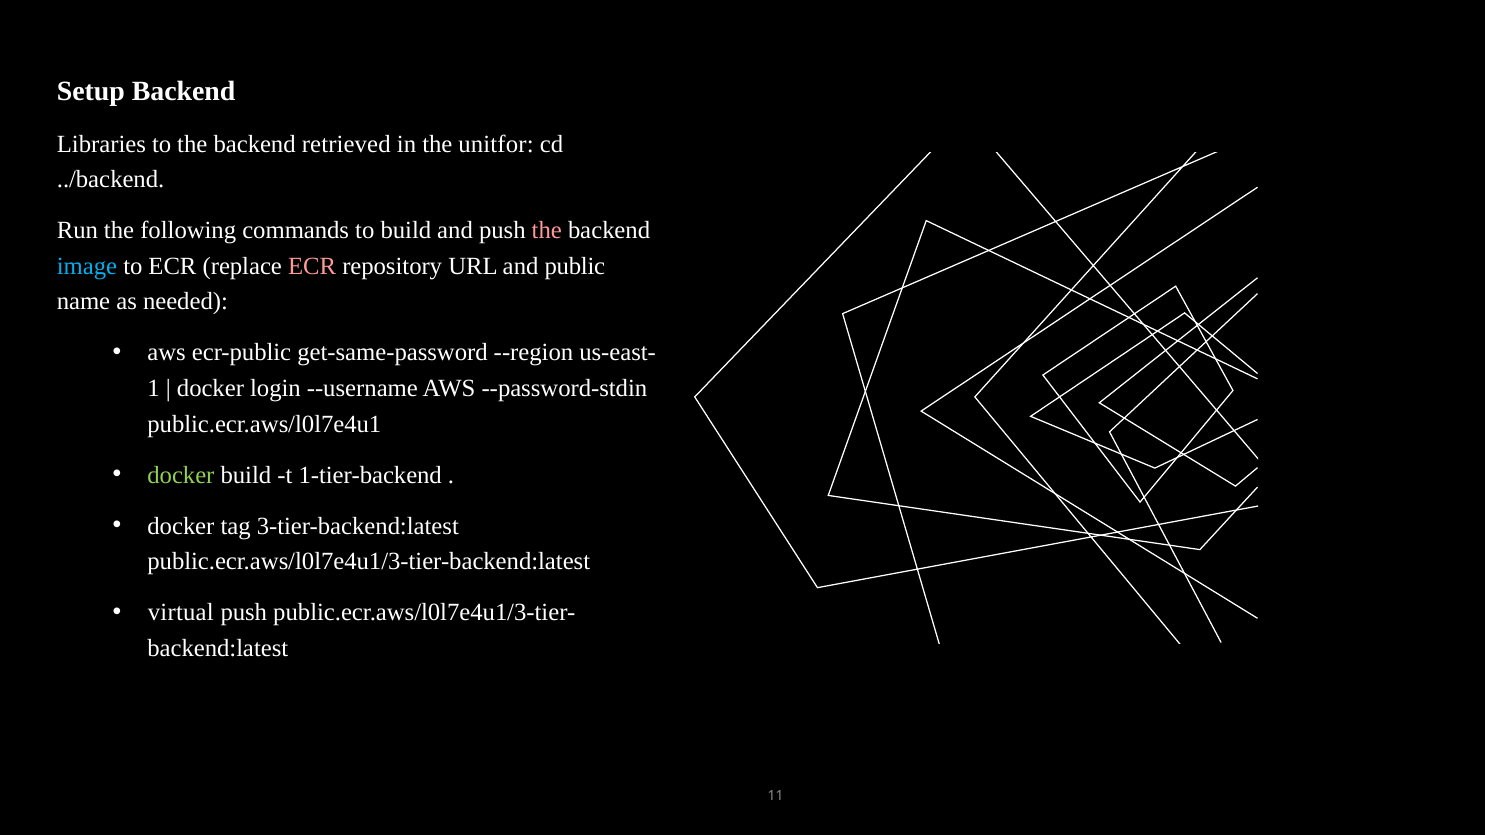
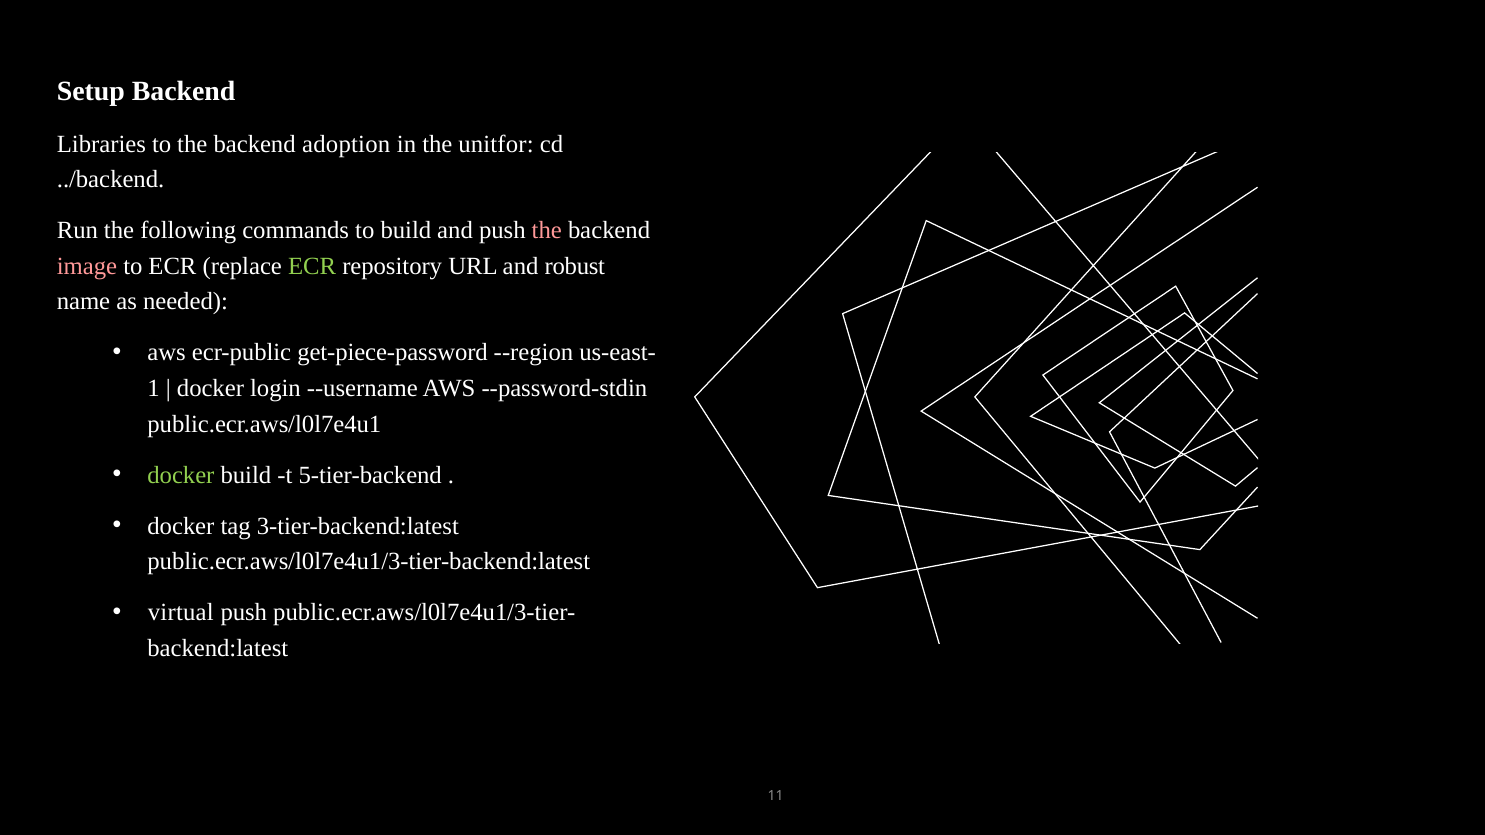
retrieved: retrieved -> adoption
image colour: light blue -> pink
ECR at (312, 266) colour: pink -> light green
public: public -> robust
get-same-password: get-same-password -> get-piece-password
1-tier-backend: 1-tier-backend -> 5-tier-backend
